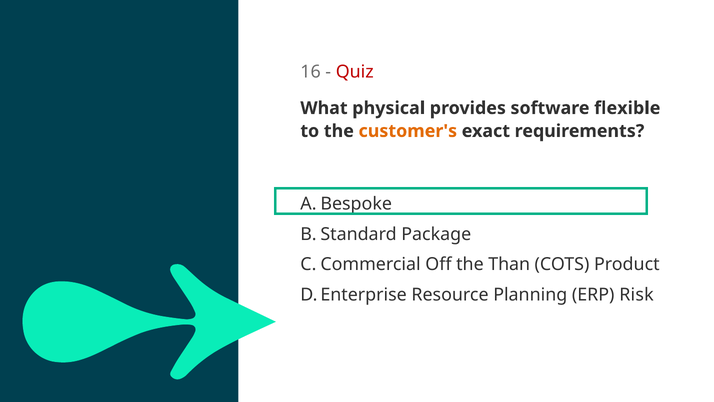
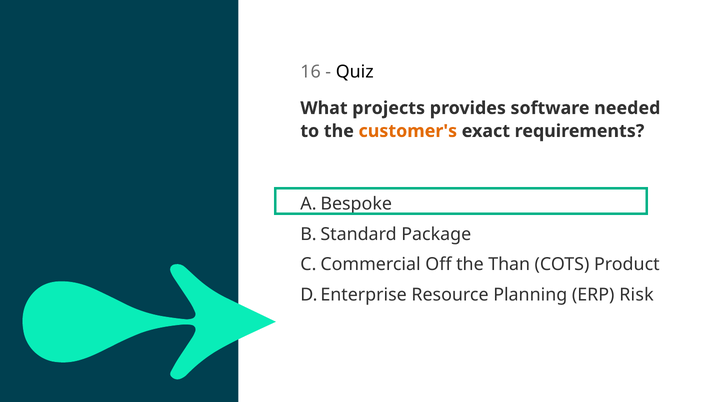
Quiz colour: red -> black
physical: physical -> projects
flexible: flexible -> needed
